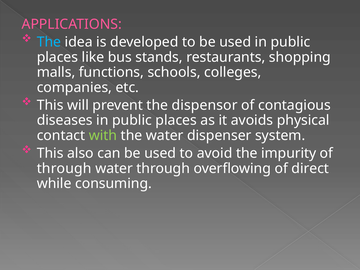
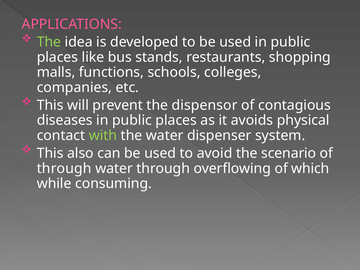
The at (49, 42) colour: light blue -> light green
impurity: impurity -> scenario
direct: direct -> which
